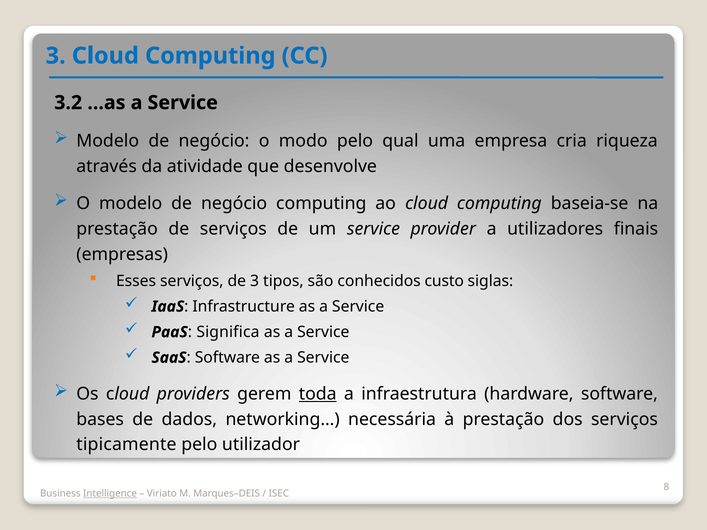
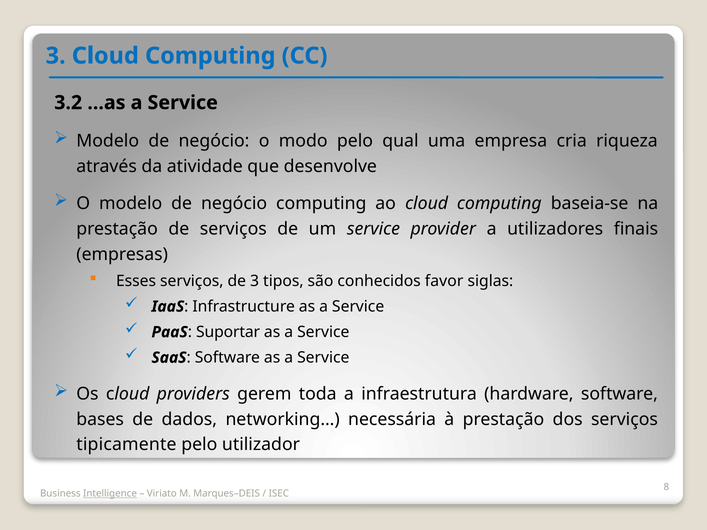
custo: custo -> favor
Significa: Significa -> Suportar
toda underline: present -> none
